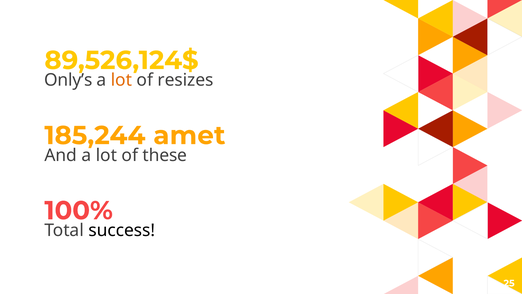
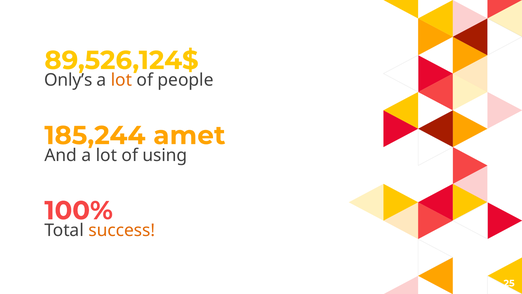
resizes: resizes -> people
these: these -> using
success colour: black -> orange
